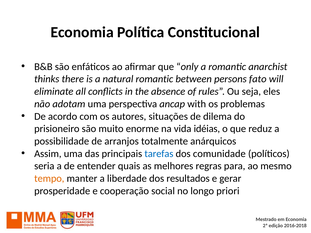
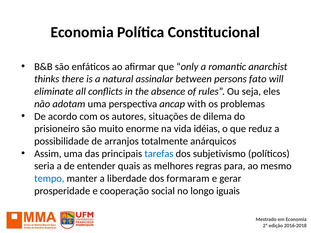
natural romantic: romantic -> assinalar
comunidade: comunidade -> subjetivismo
tempo colour: orange -> blue
resultados: resultados -> formaram
priori: priori -> iguais
